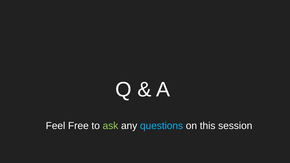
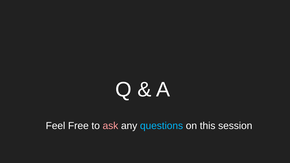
ask colour: light green -> pink
